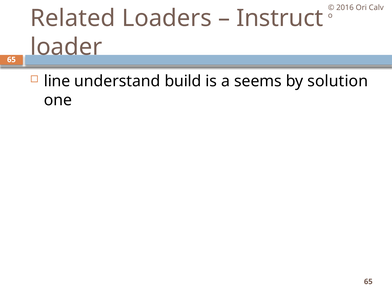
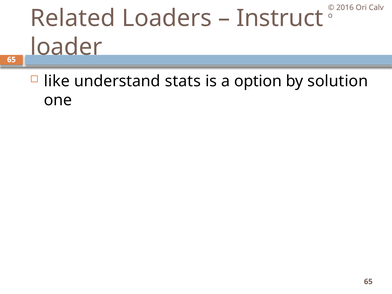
line: line -> like
build: build -> stats
seems: seems -> option
